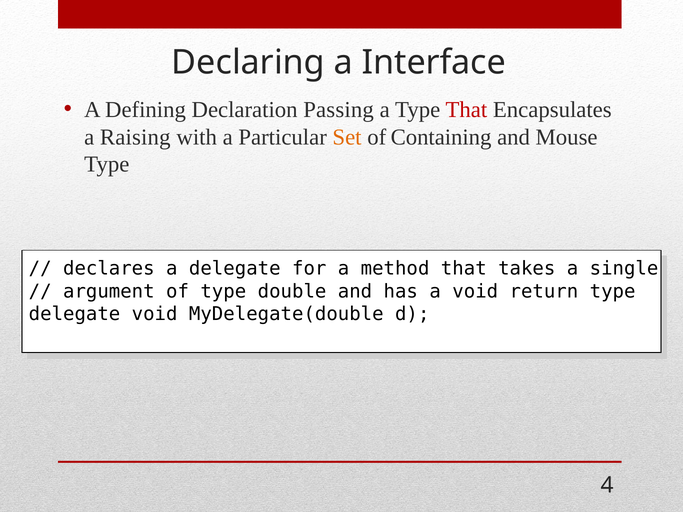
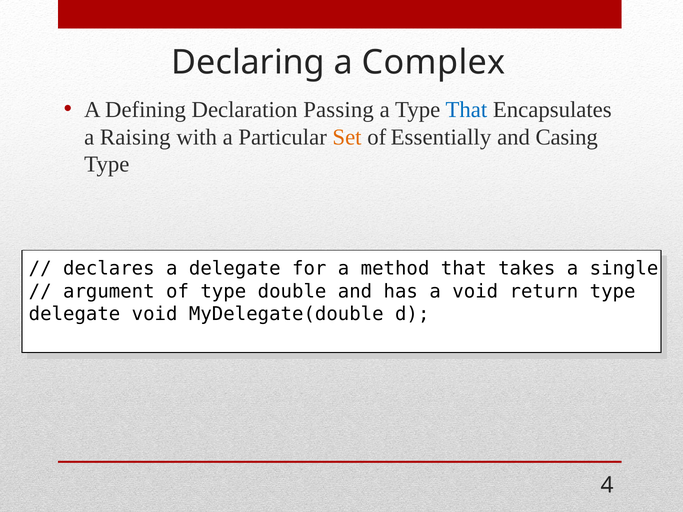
Interface: Interface -> Complex
That at (466, 110) colour: red -> blue
Containing: Containing -> Essentially
Mouse: Mouse -> Casing
